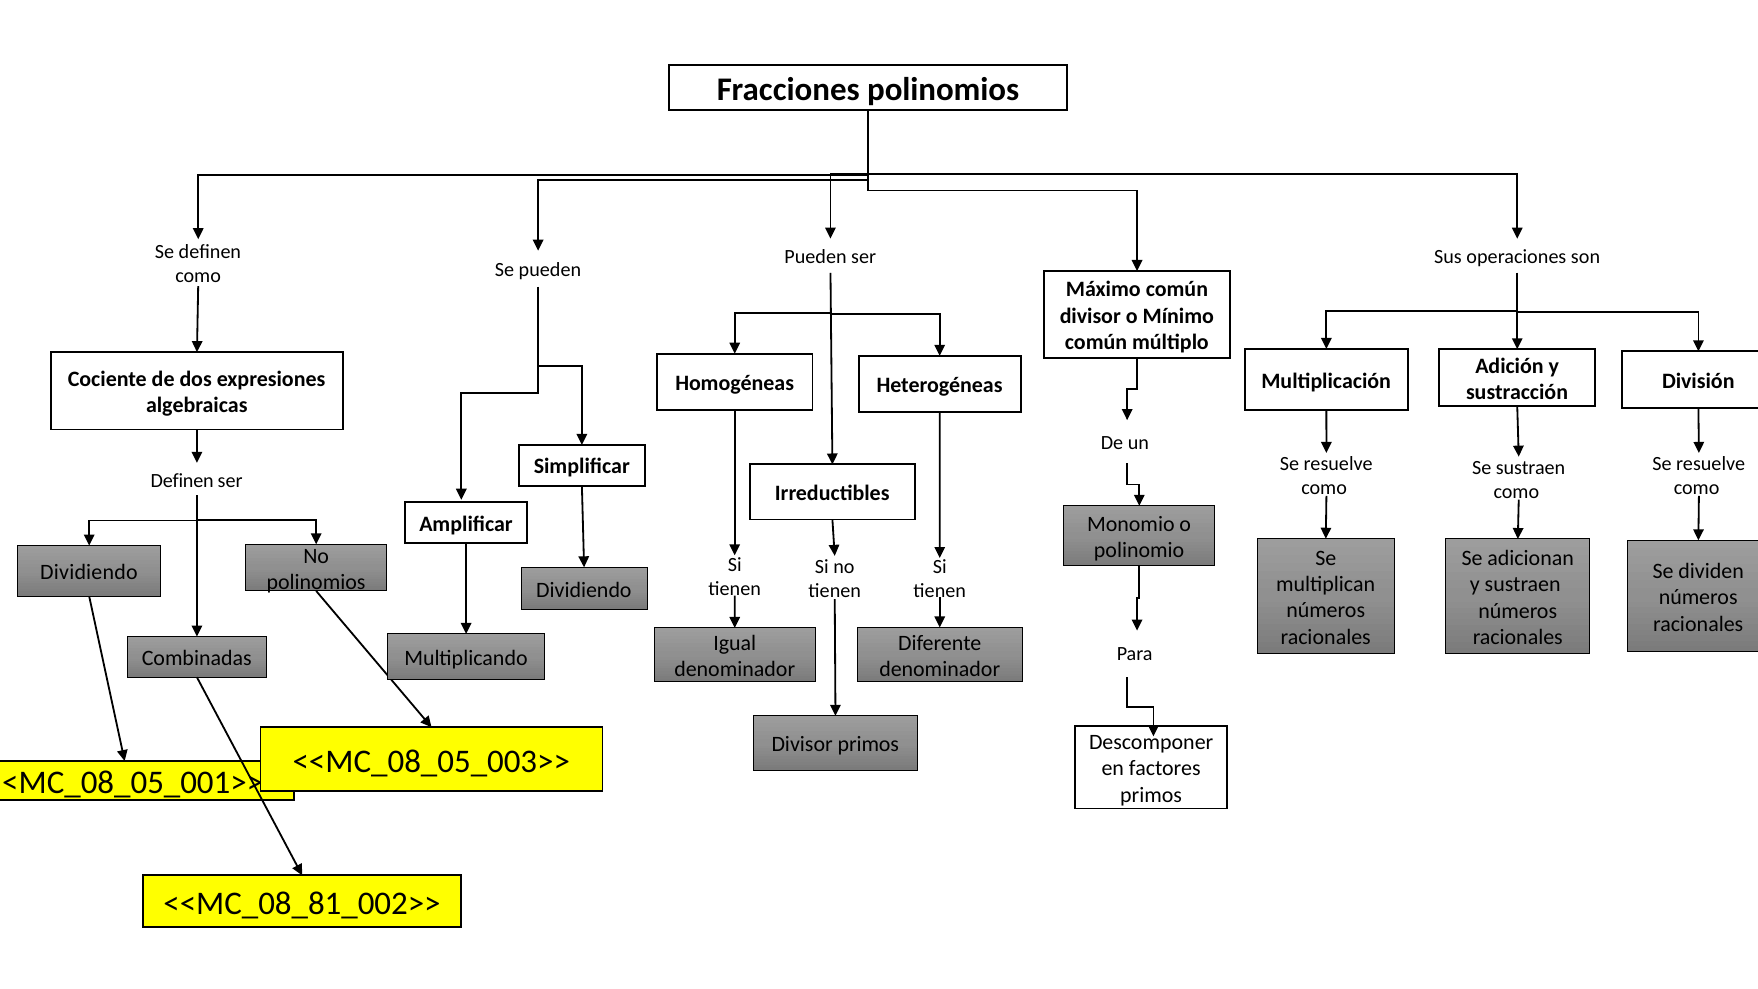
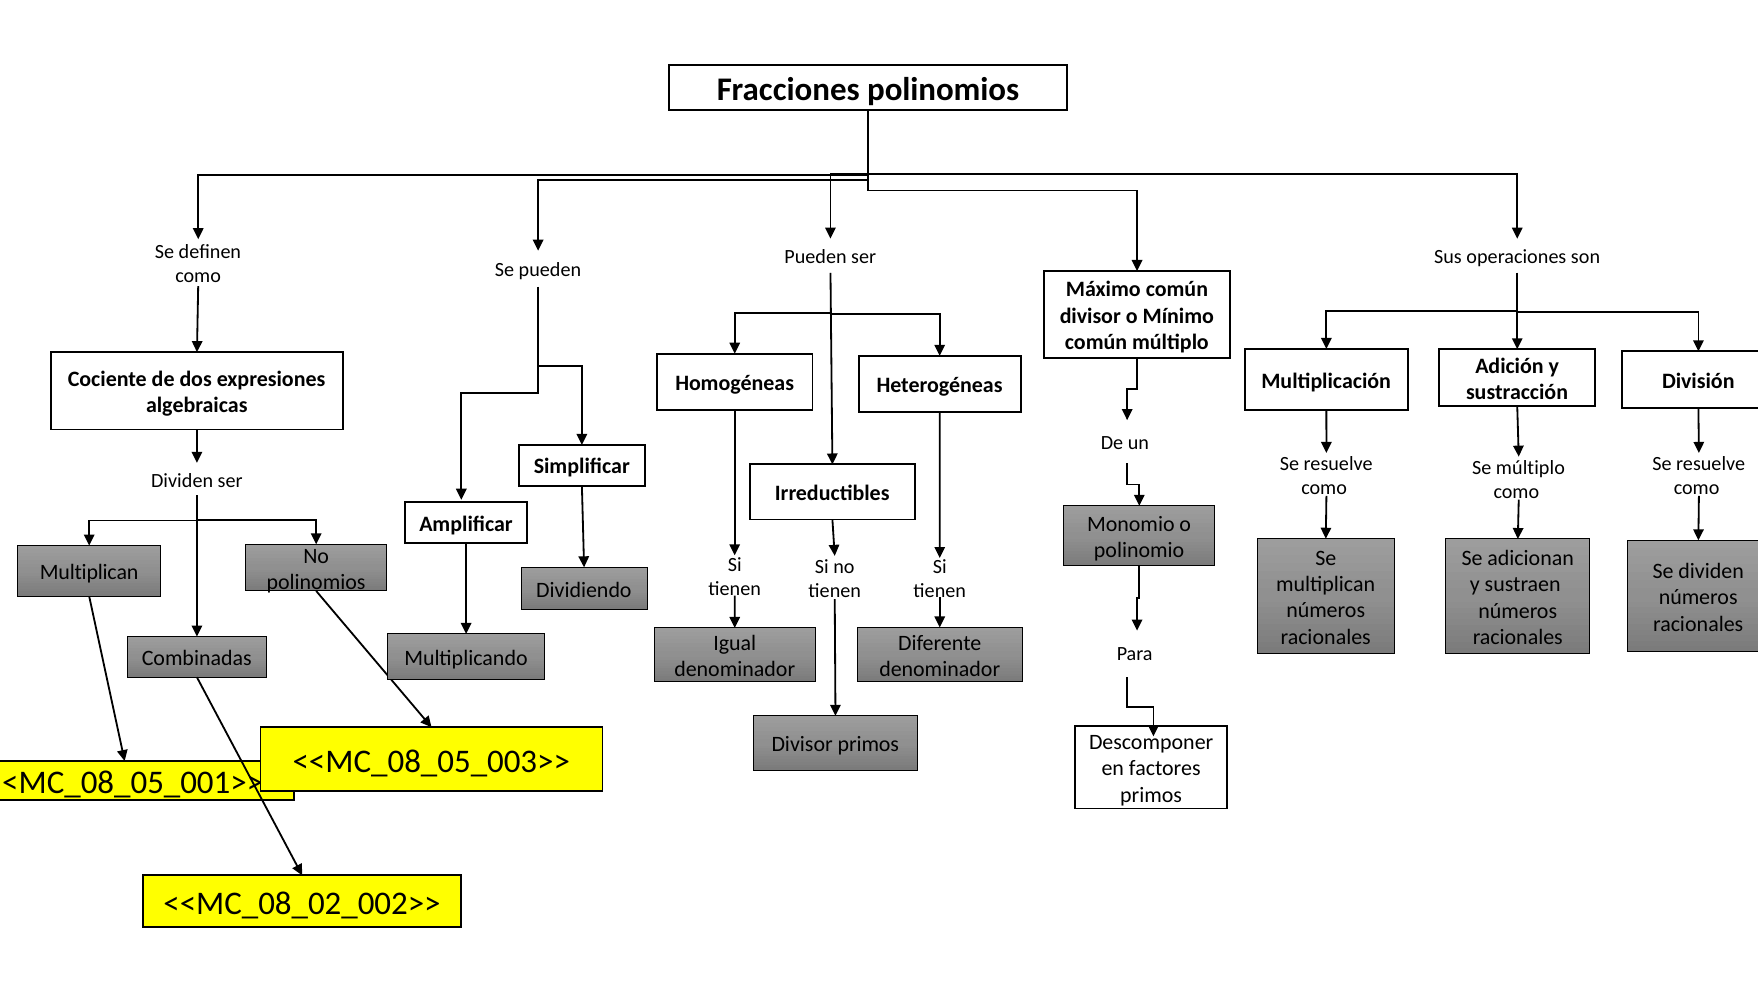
Se sustraen: sustraen -> múltiplo
Definen at (182, 480): Definen -> Dividen
Dividiendo at (89, 572): Dividiendo -> Multiplican
<<MC_08_81_002>>: <<MC_08_81_002>> -> <<MC_08_02_002>>
